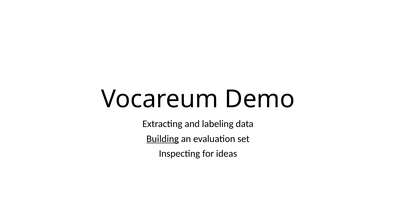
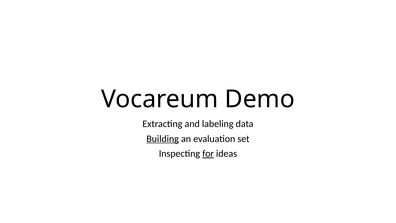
for underline: none -> present
